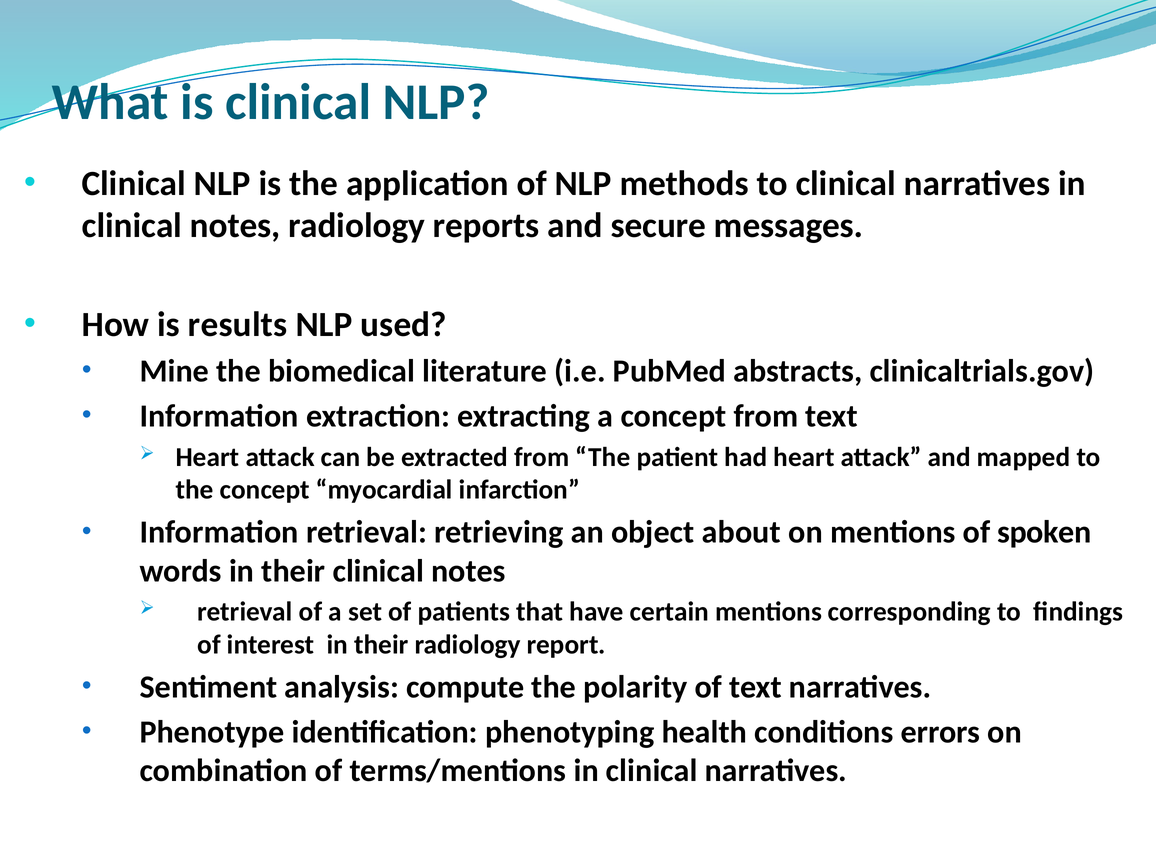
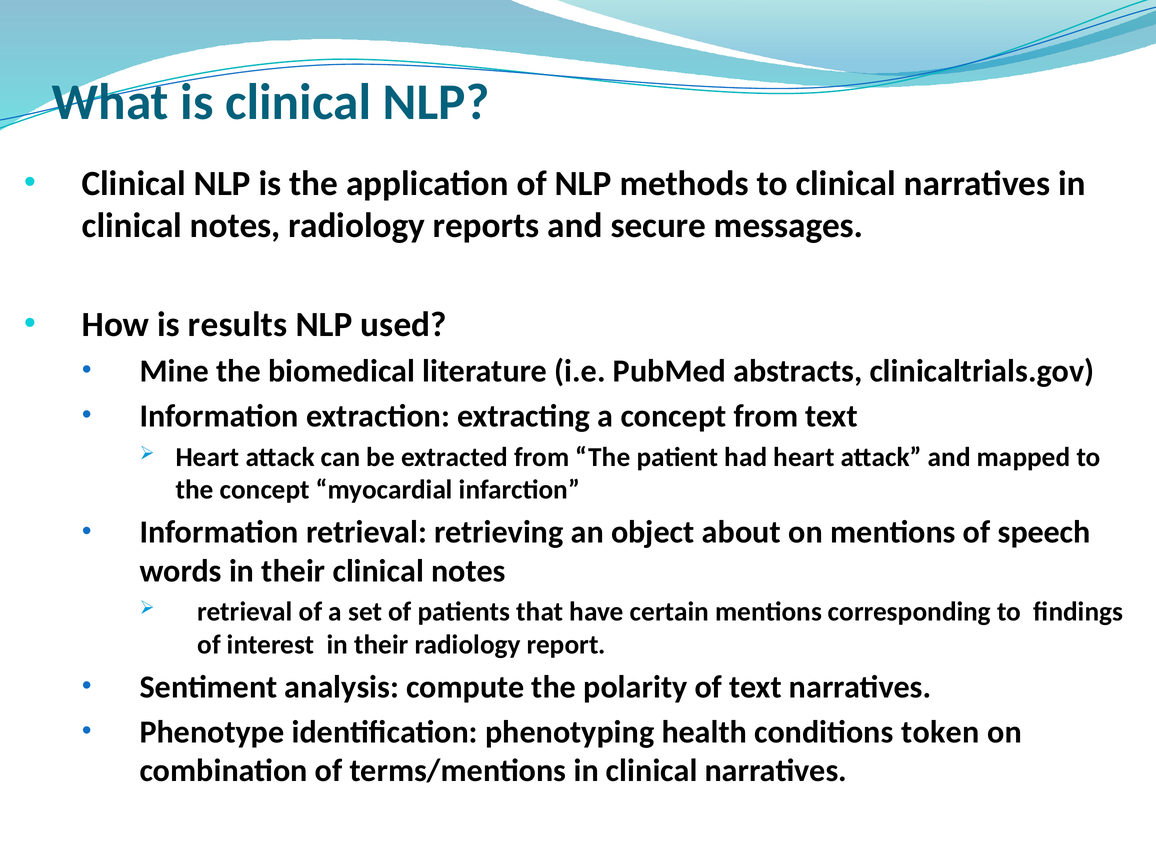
spoken: spoken -> speech
errors: errors -> token
